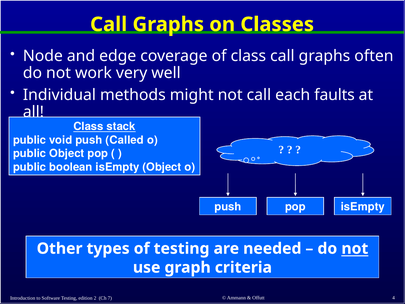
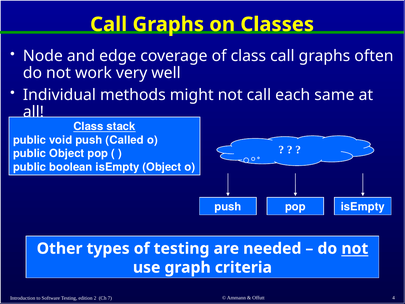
faults: faults -> same
